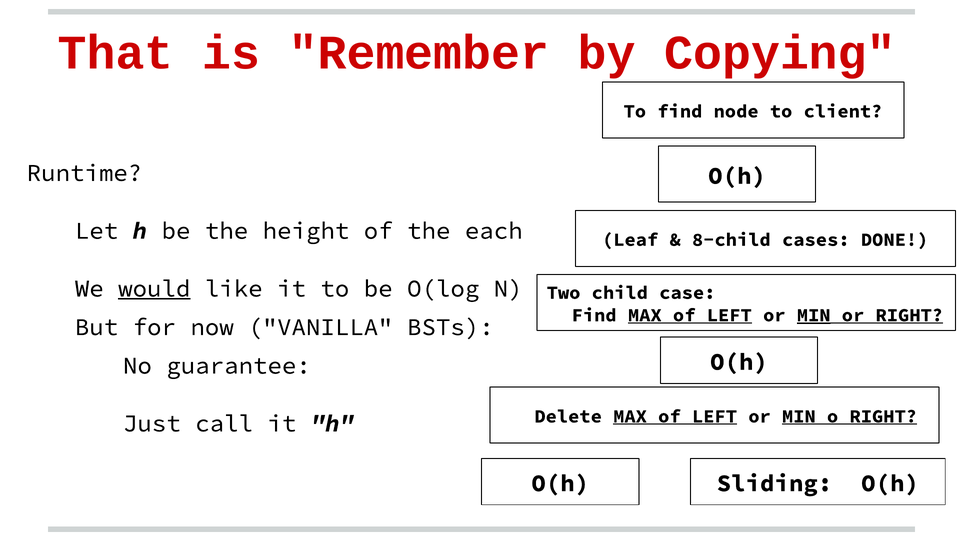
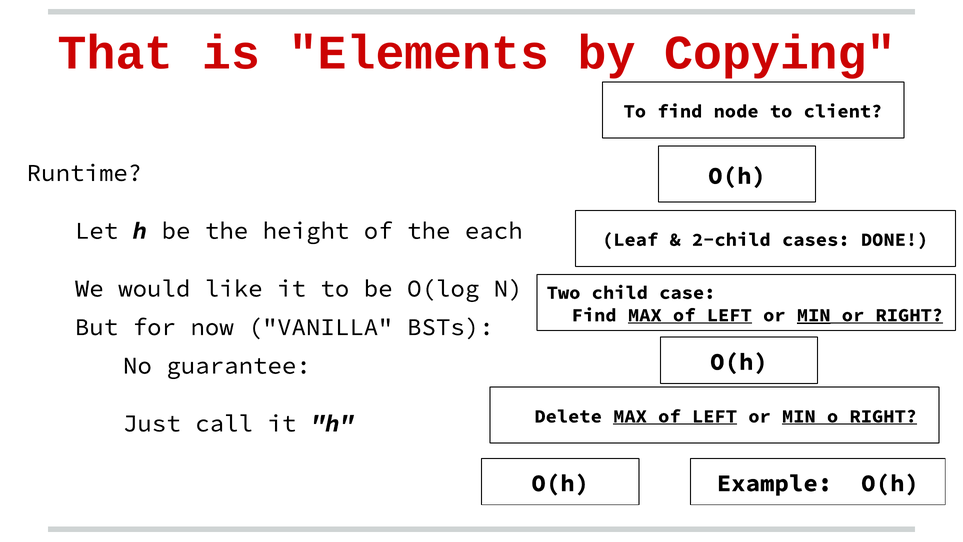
Remember: Remember -> Elements
8-child: 8-child -> 2-child
would underline: present -> none
Sliding: Sliding -> Example
